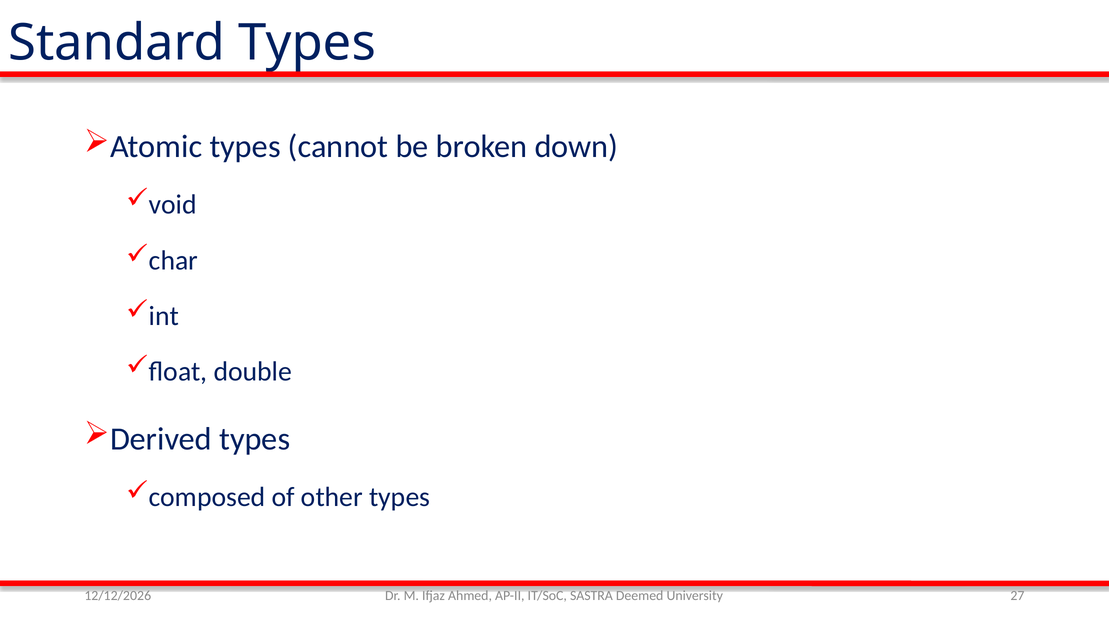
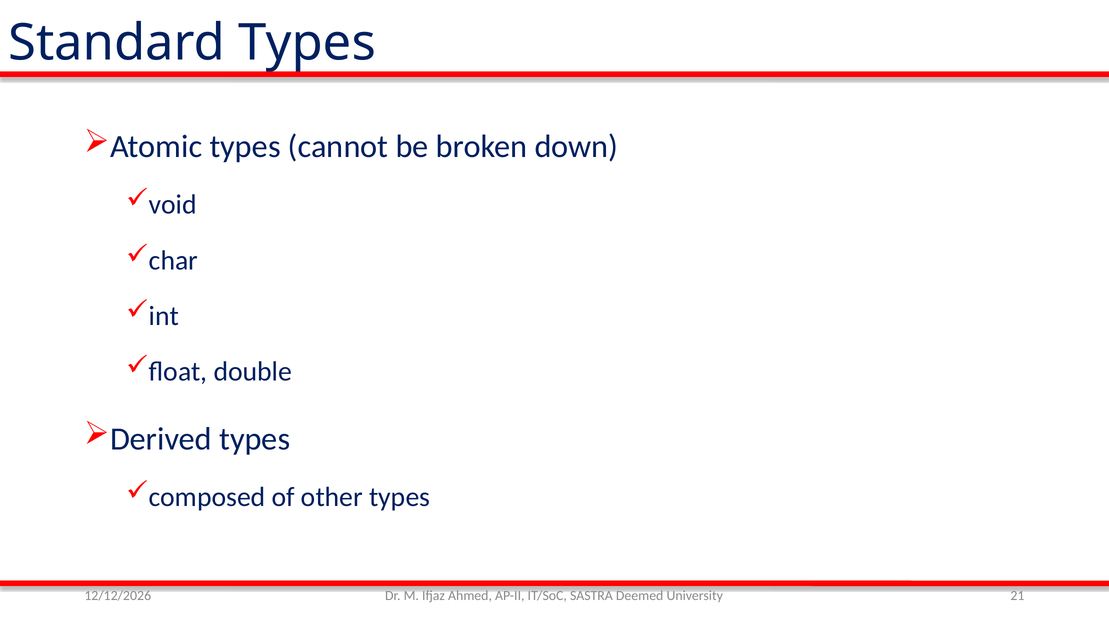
27: 27 -> 21
